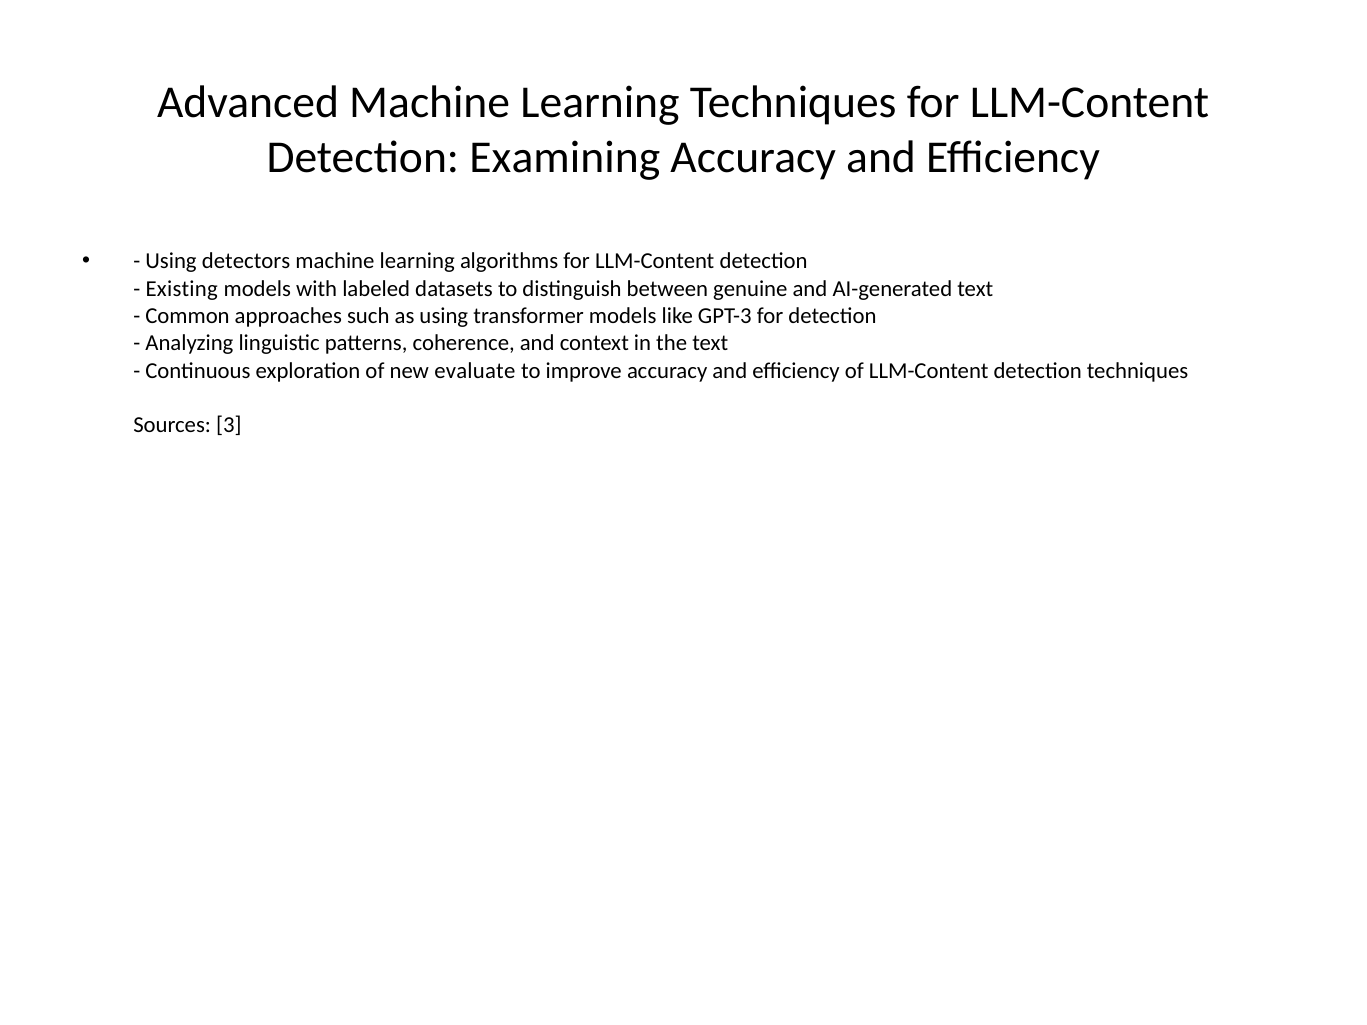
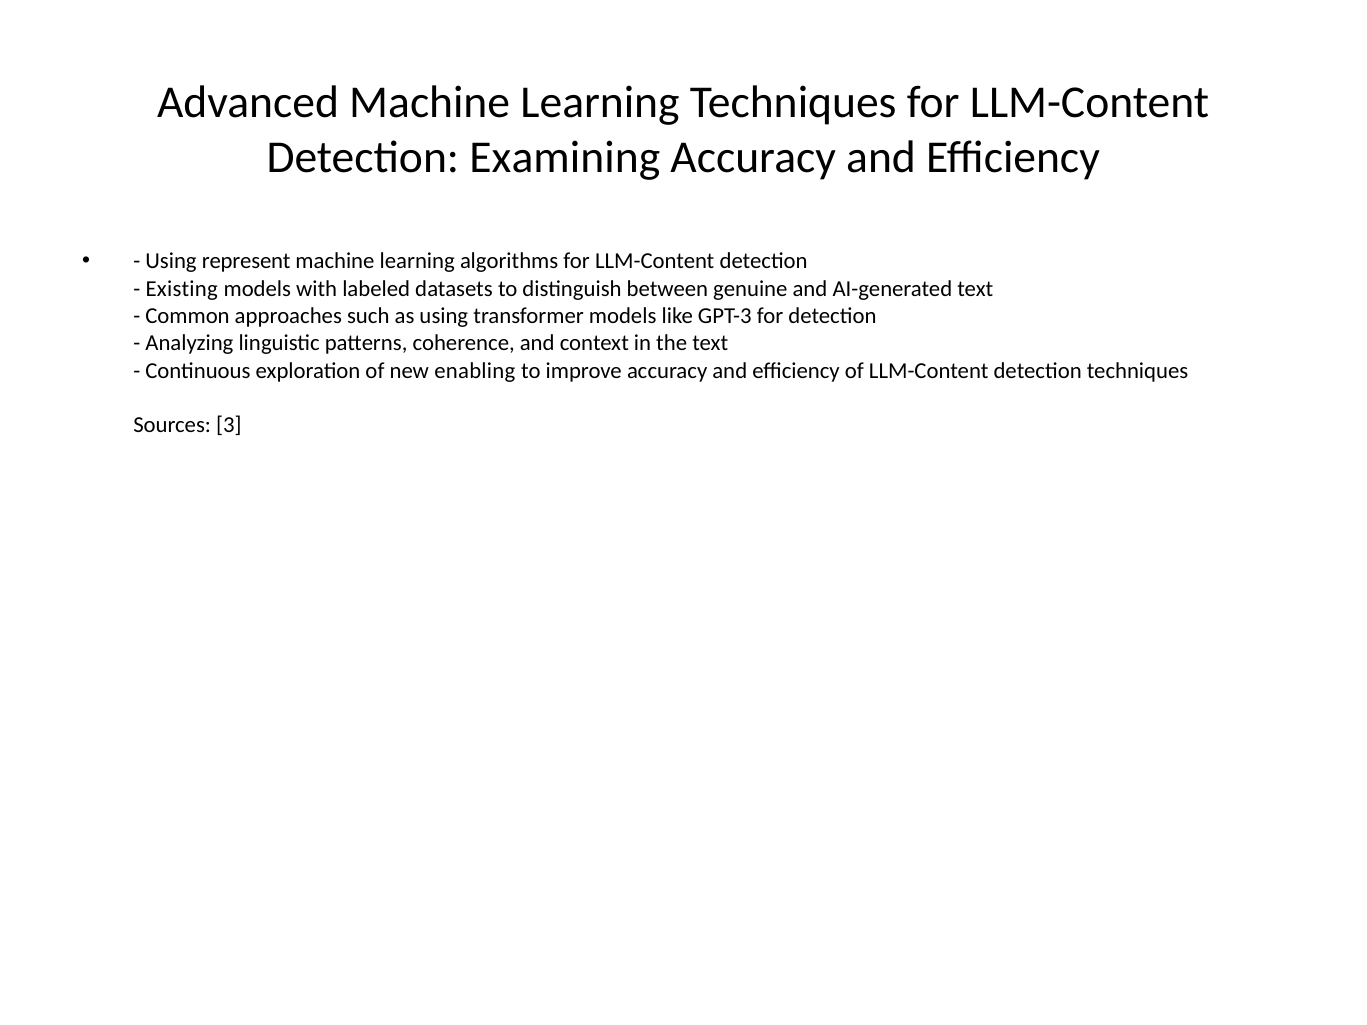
detectors: detectors -> represent
evaluate: evaluate -> enabling
